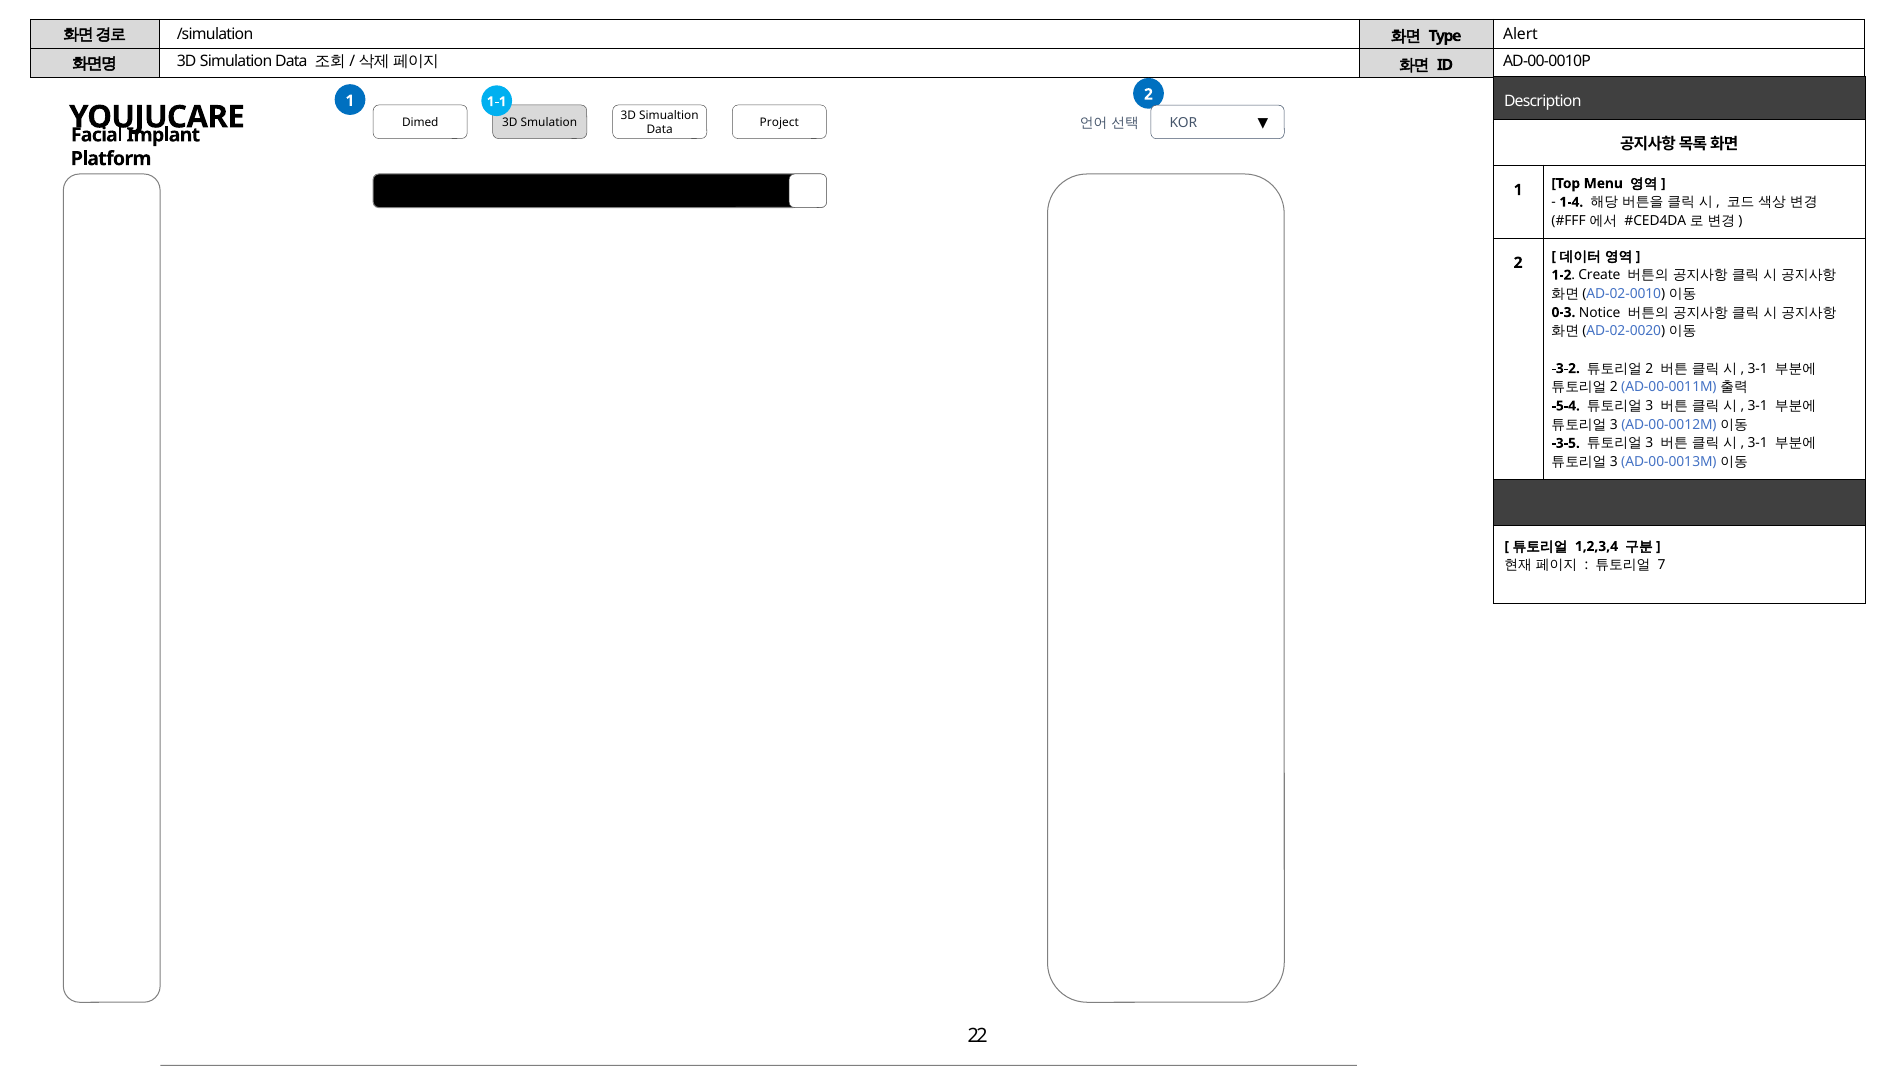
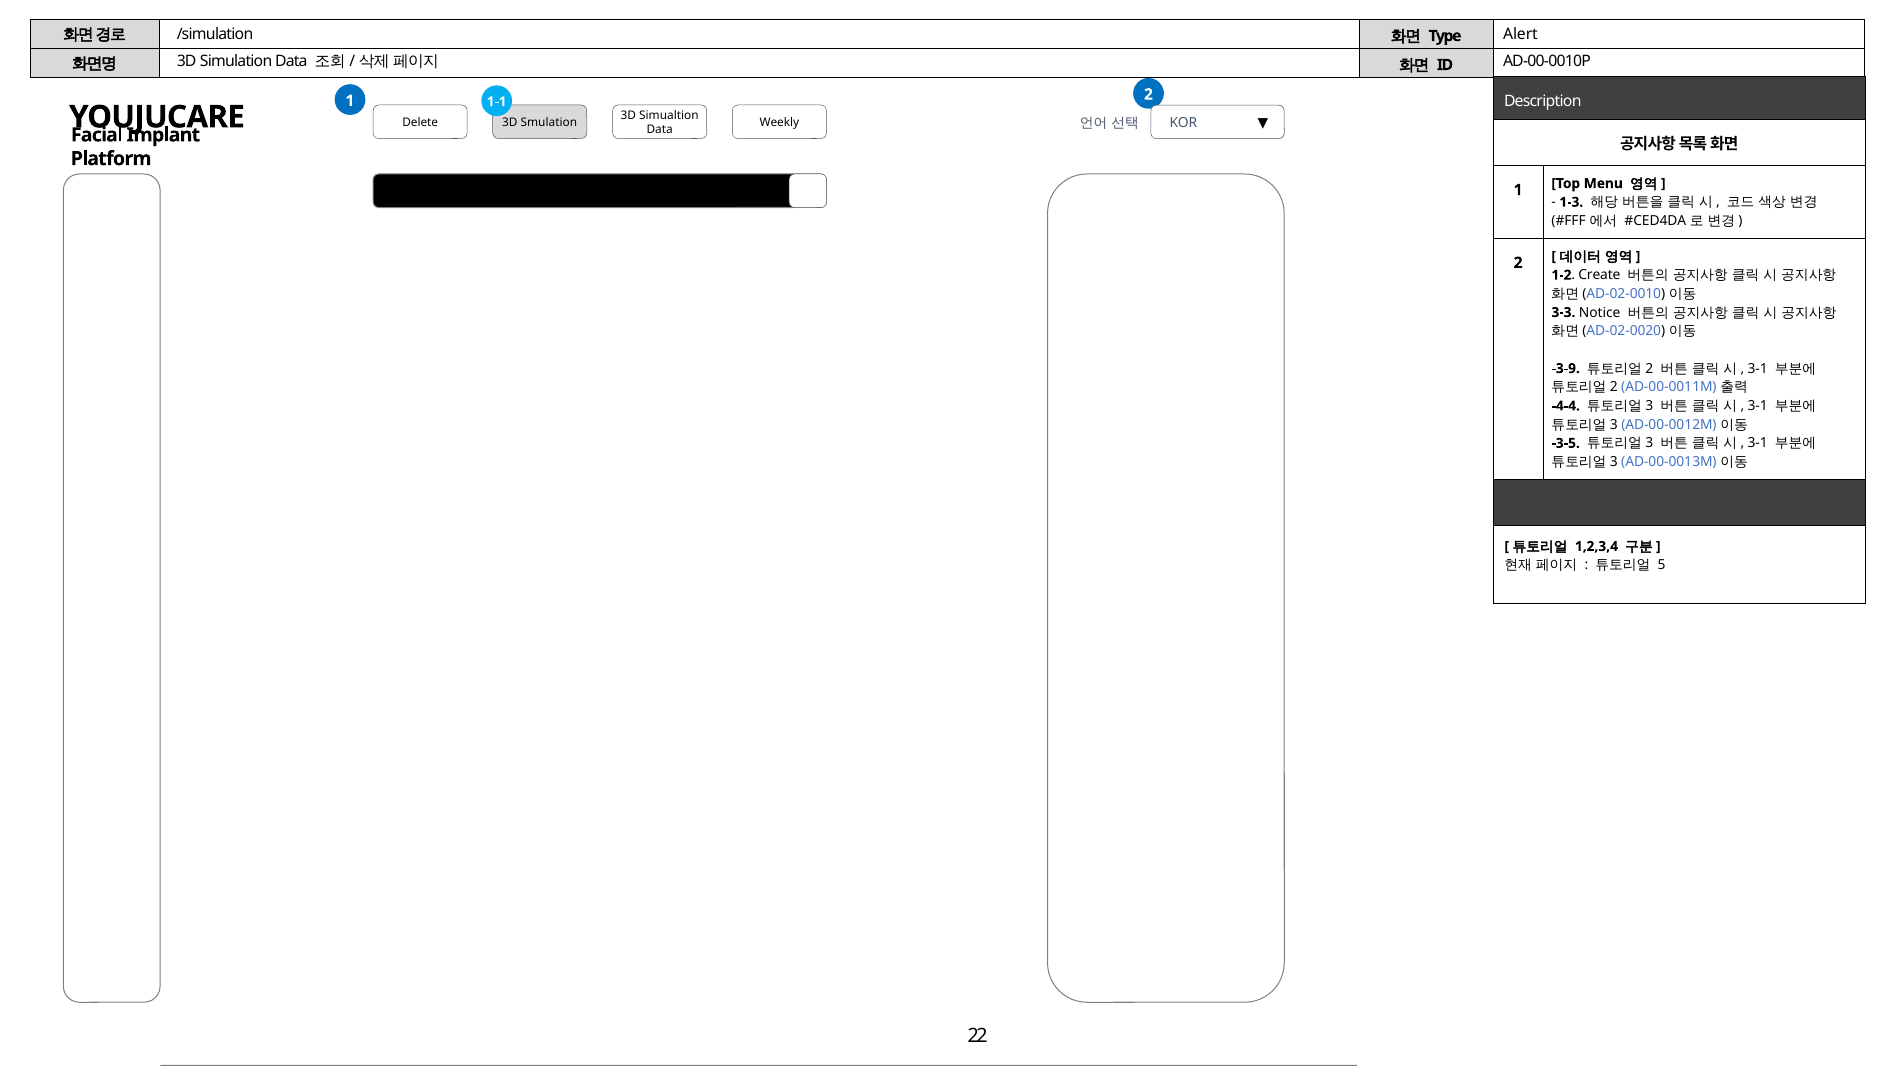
Dimed: Dimed -> Delete
Project: Project -> Weekly
1-4: 1-4 -> 1-3
0-3: 0-3 -> 3-3
-3-2: -3-2 -> -3-9
-5-4: -5-4 -> -4-4
7: 7 -> 5
